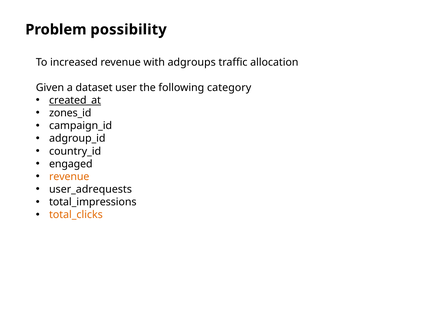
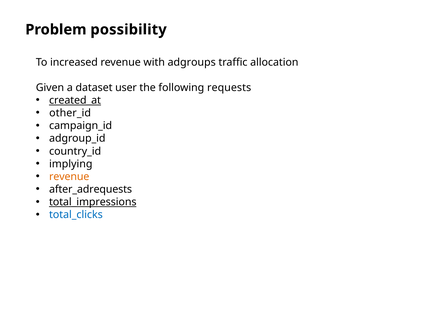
category: category -> requests
zones_id: zones_id -> other_id
engaged: engaged -> implying
user_adrequests: user_adrequests -> after_adrequests
total_impressions underline: none -> present
total_clicks colour: orange -> blue
